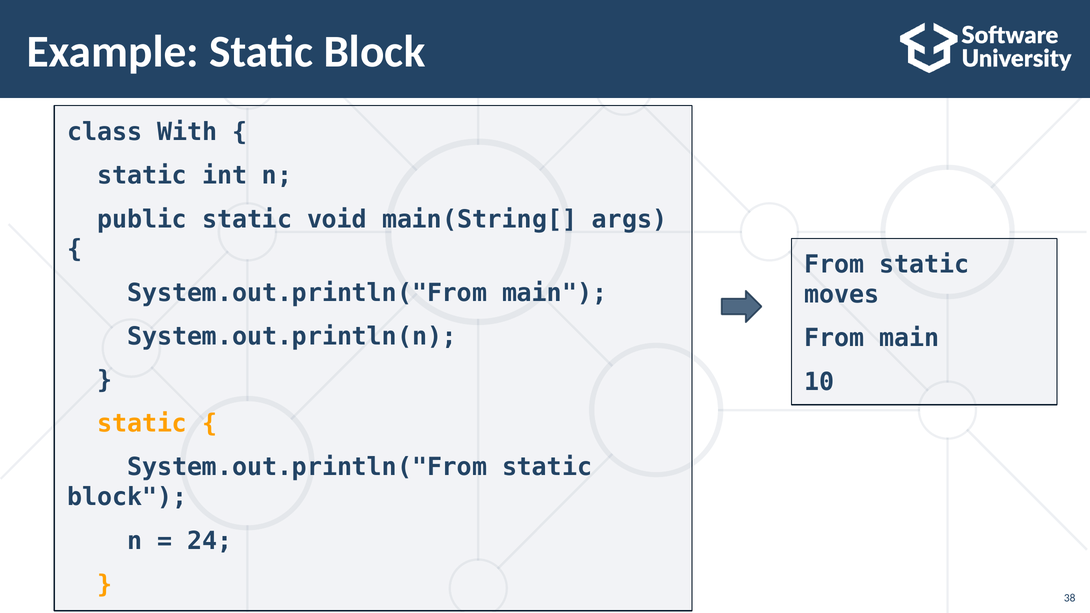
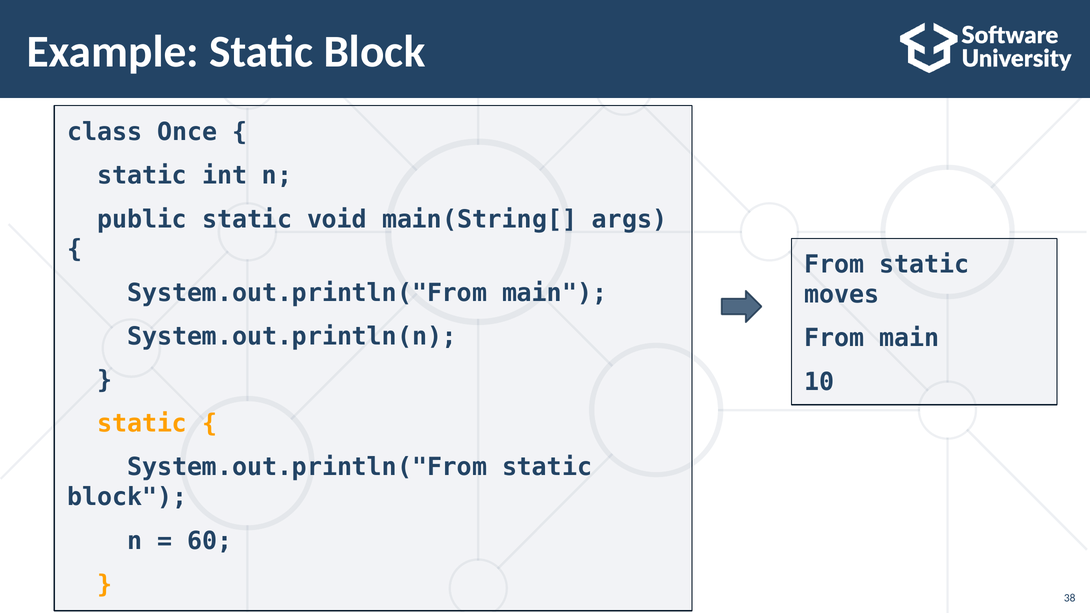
With: With -> Once
24: 24 -> 60
